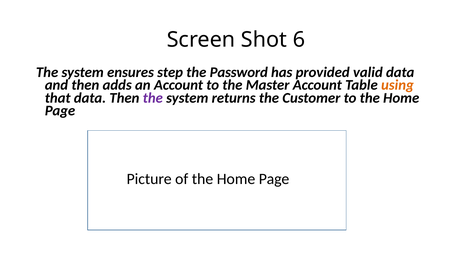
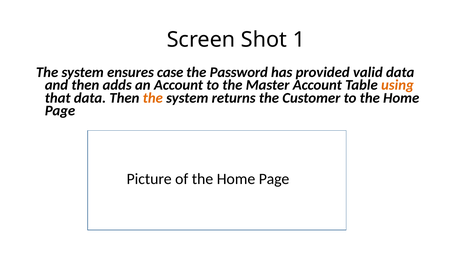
6: 6 -> 1
step: step -> case
the at (153, 98) colour: purple -> orange
